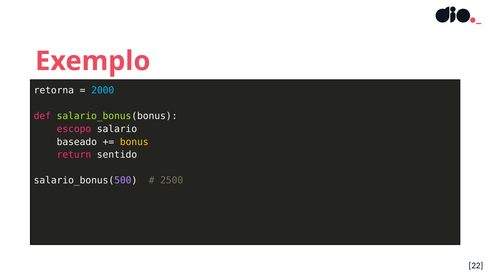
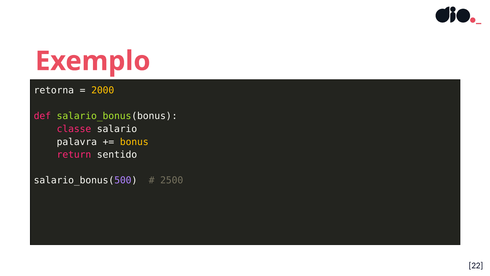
2000 colour: light blue -> yellow
escopo: escopo -> classe
baseado: baseado -> palavra
